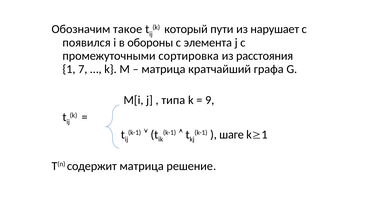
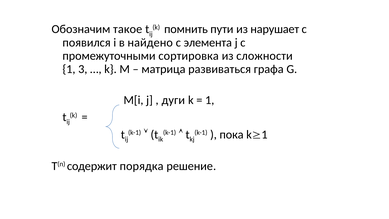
который: который -> помнить
обороны: обороны -> найдено
расстояния: расстояния -> сложности
7: 7 -> 3
кратчайший: кратчайший -> развиваться
типа: типа -> дуги
9 at (210, 100): 9 -> 1
шаге: шаге -> пока
содержит матрица: матрица -> порядка
